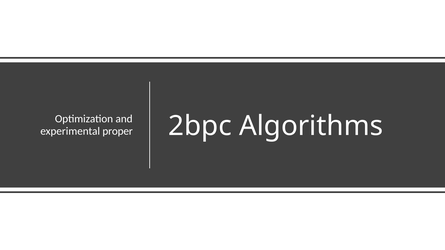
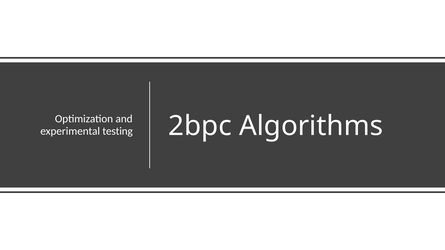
proper: proper -> testing
